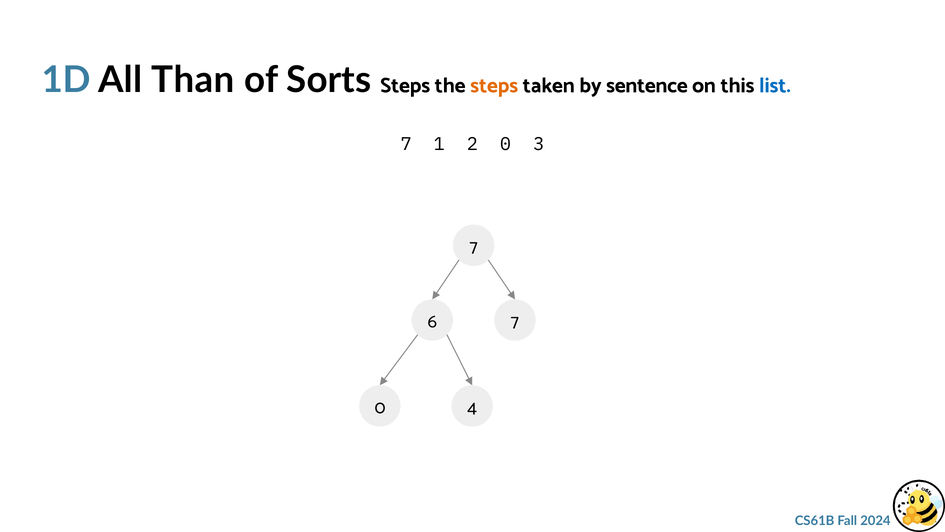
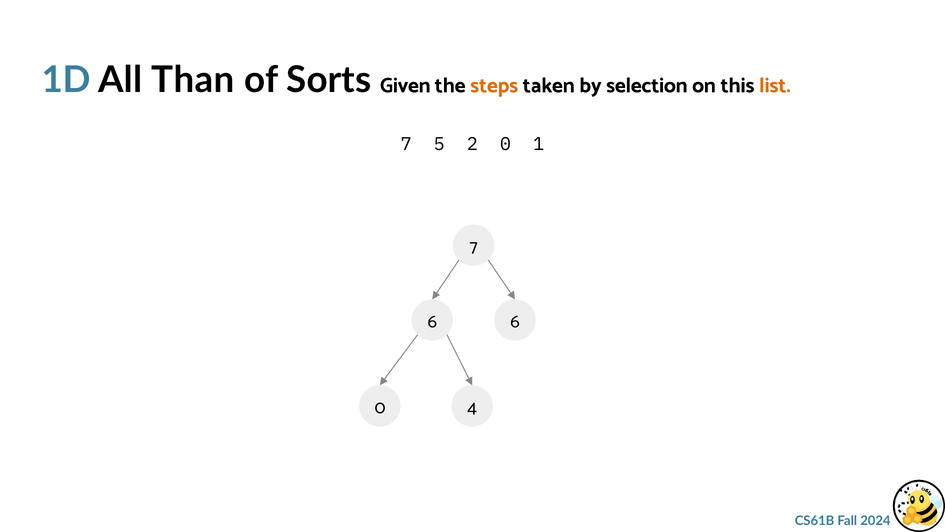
Sorts Steps: Steps -> Given
sentence: sentence -> selection
list colour: blue -> orange
1: 1 -> 5
3: 3 -> 1
6 7: 7 -> 6
